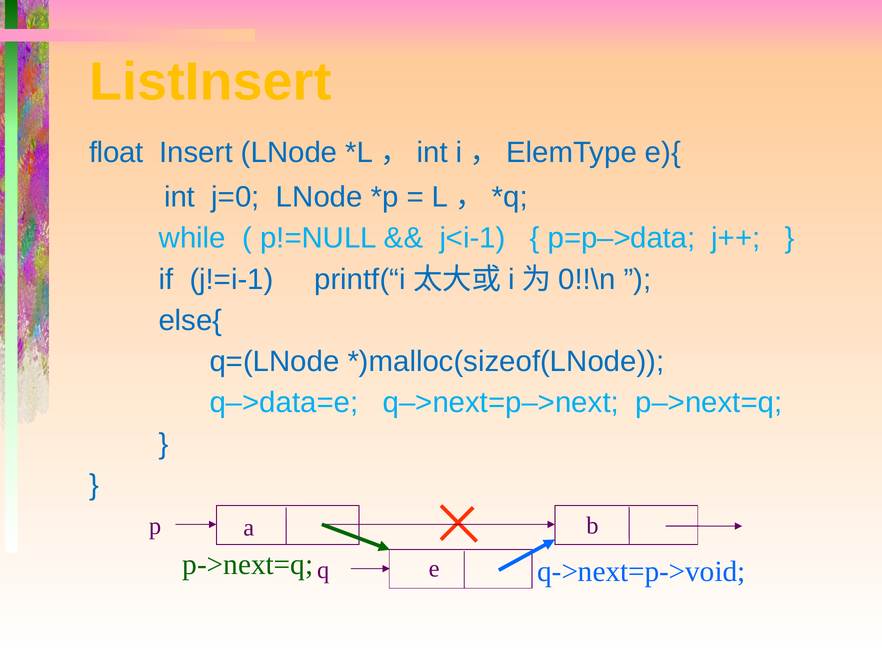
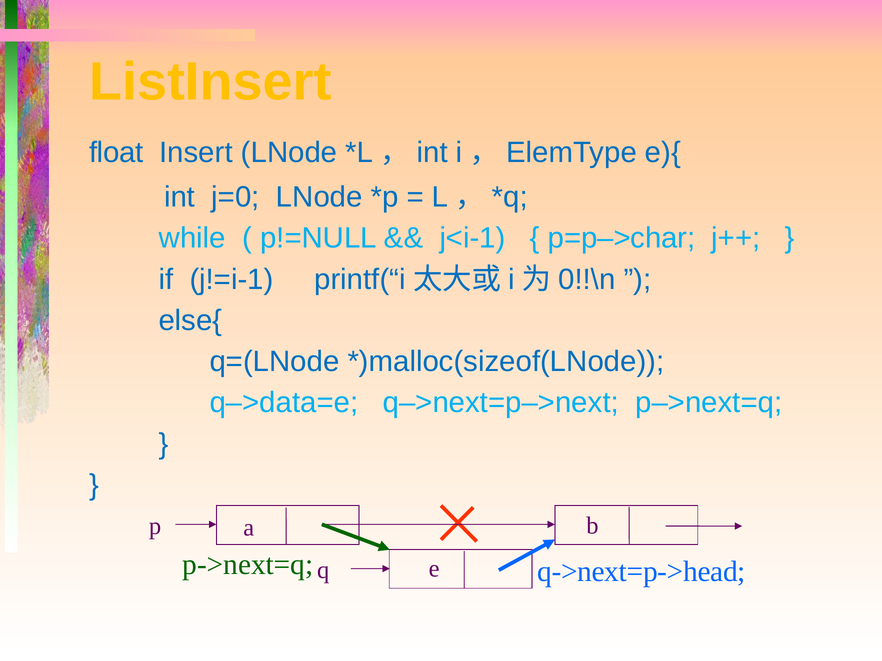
p=p–>data: p=p–>data -> p=p–>char
q->next=p->void: q->next=p->void -> q->next=p->head
